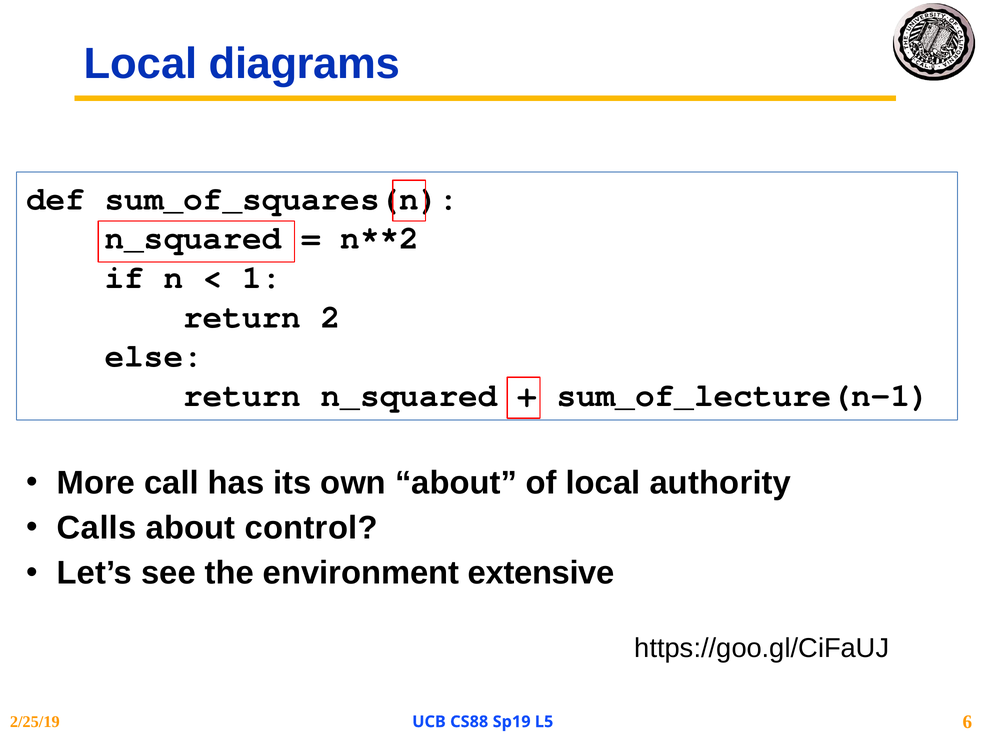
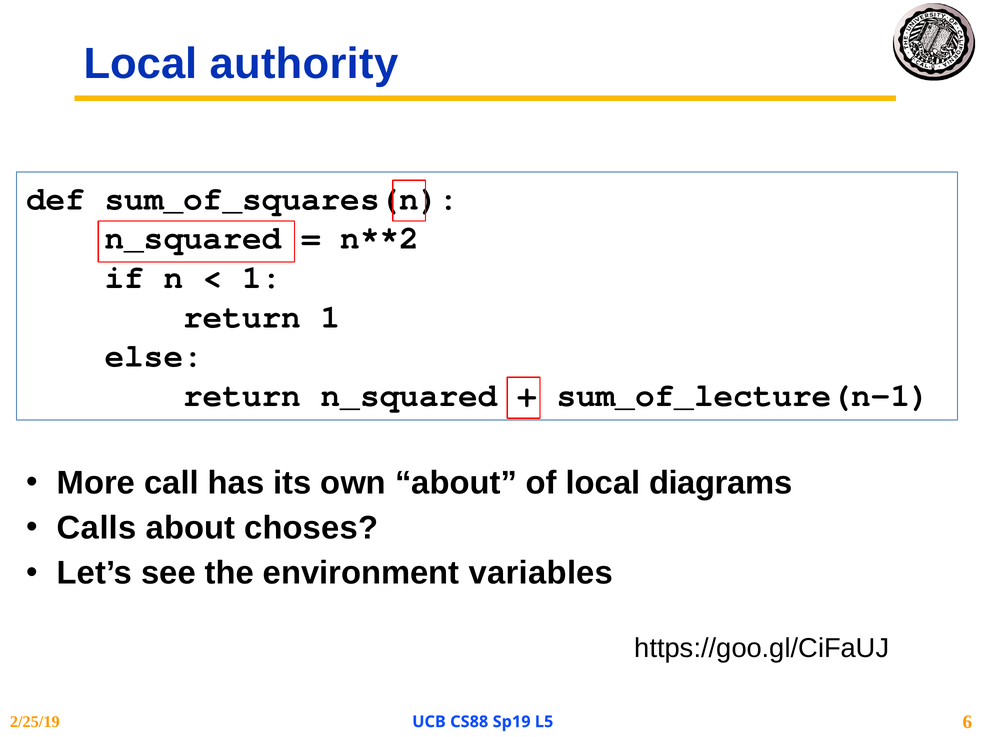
diagrams: diagrams -> authority
return 2: 2 -> 1
authority: authority -> diagrams
control: control -> choses
extensive: extensive -> variables
